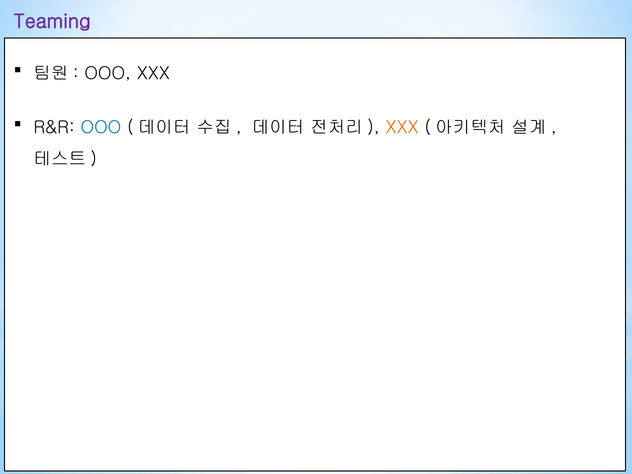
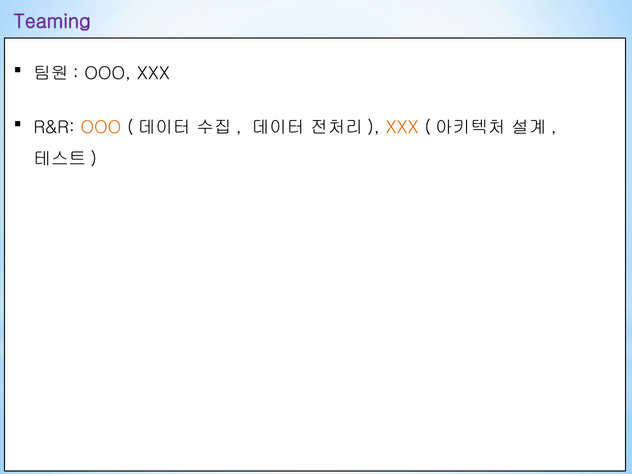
OOO at (101, 127) colour: blue -> orange
